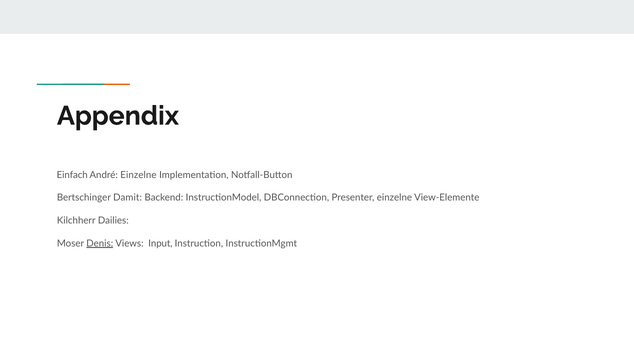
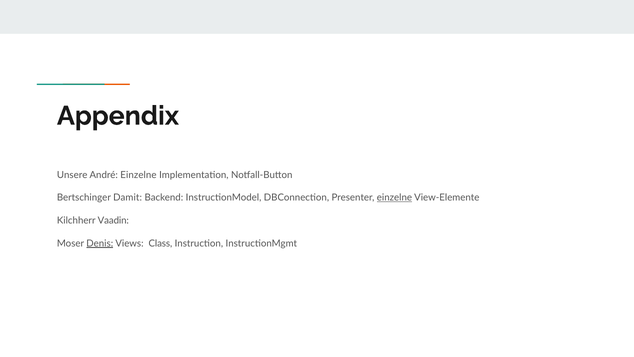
Einfach: Einfach -> Unsere
einzelne at (394, 198) underline: none -> present
Dailies: Dailies -> Vaadin
Input: Input -> Class
